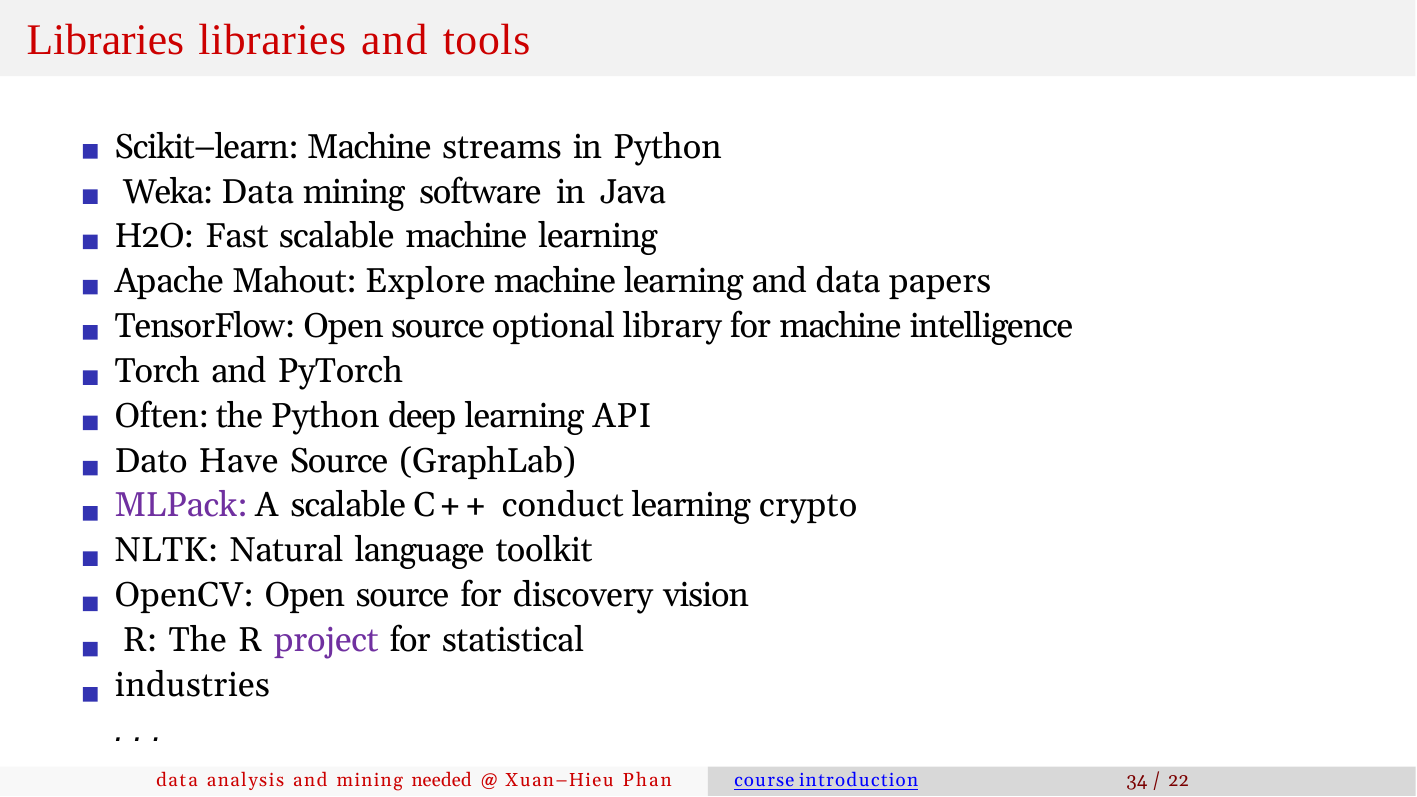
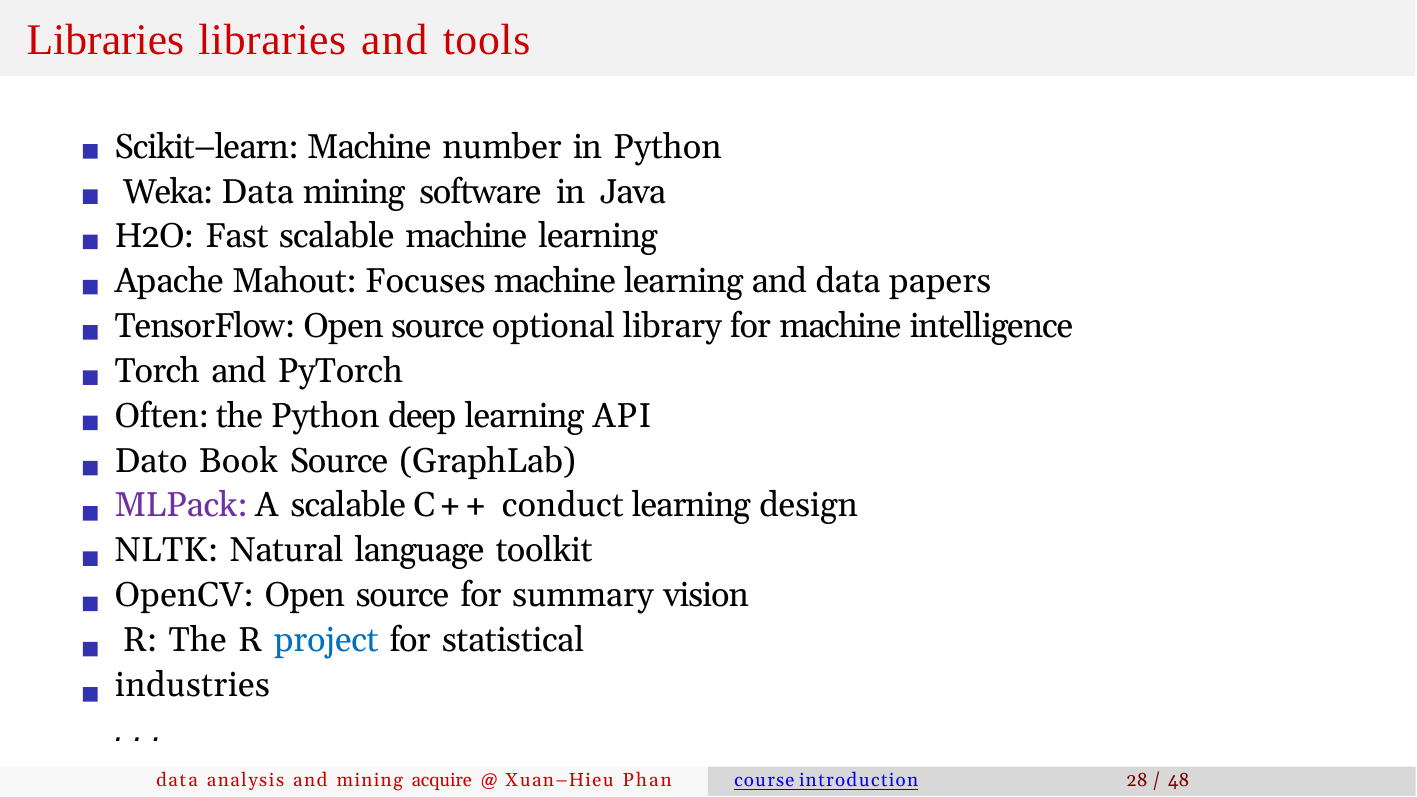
streams: streams -> number
Explore: Explore -> Focuses
Have: Have -> Book
crypto: crypto -> design
discovery: discovery -> summary
project colour: purple -> blue
needed: needed -> acquire
34: 34 -> 28
22: 22 -> 48
